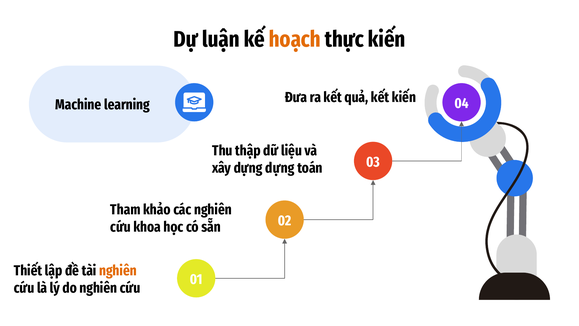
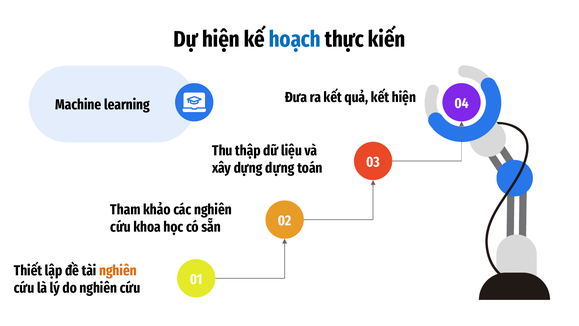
Dự luận: luận -> hiện
hoạch colour: orange -> blue
kết kiến: kiến -> hiện
